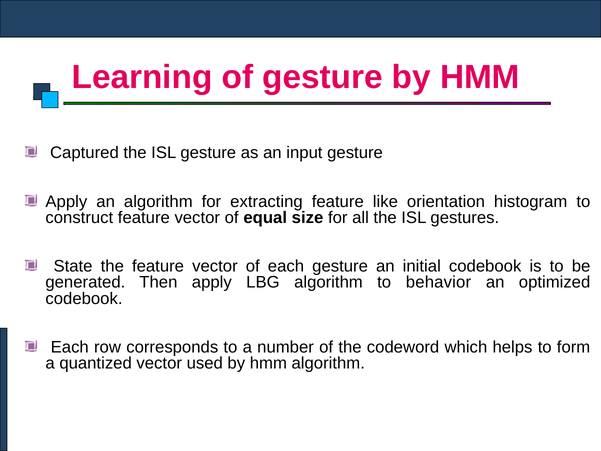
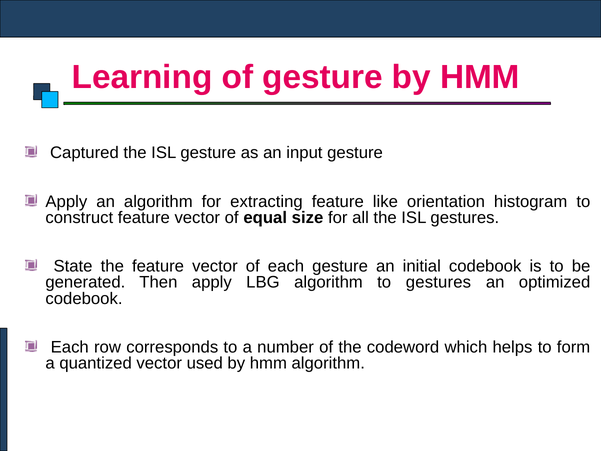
to behavior: behavior -> gestures
